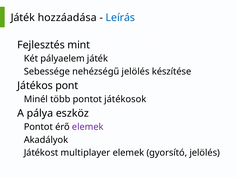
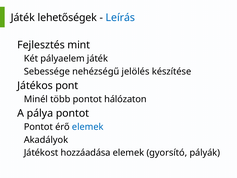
hozzáadása: hozzáadása -> lehetőségek
játékosok: játékosok -> hálózaton
pálya eszköz: eszköz -> pontot
elemek at (88, 127) colour: purple -> blue
multiplayer: multiplayer -> hozzáadása
gyorsító jelölés: jelölés -> pályák
